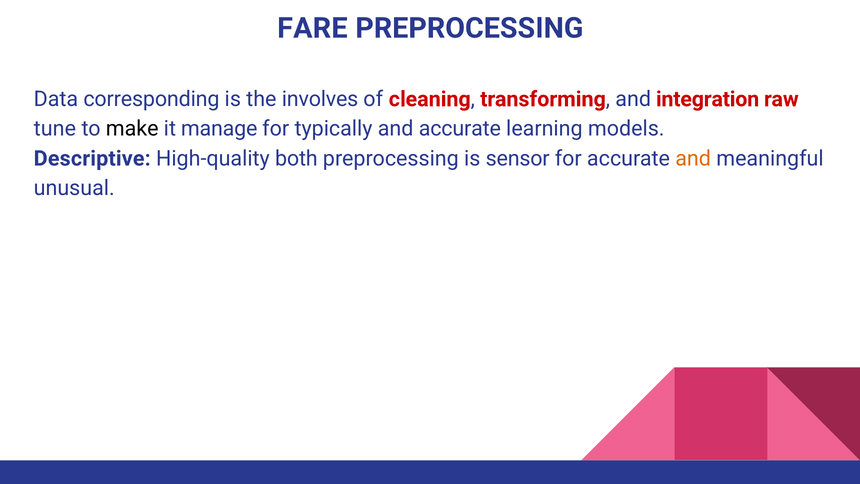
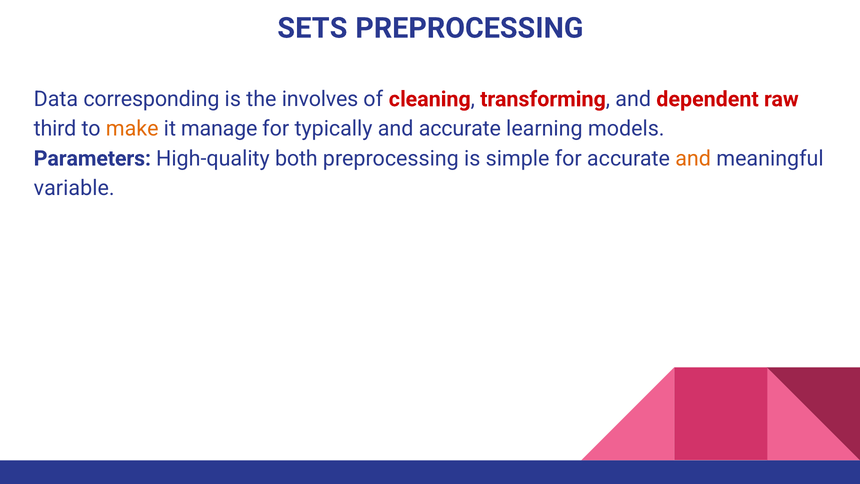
FARE: FARE -> SETS
integration: integration -> dependent
tune: tune -> third
make colour: black -> orange
Descriptive: Descriptive -> Parameters
sensor: sensor -> simple
unusual: unusual -> variable
